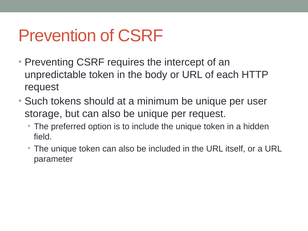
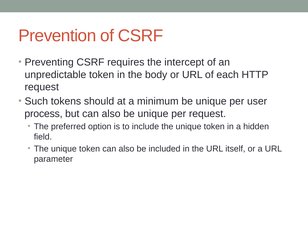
storage: storage -> process
